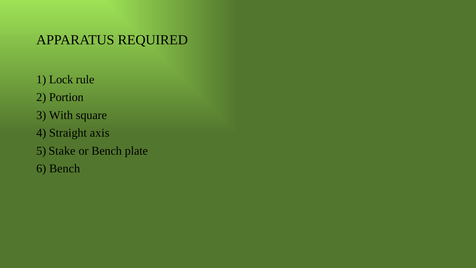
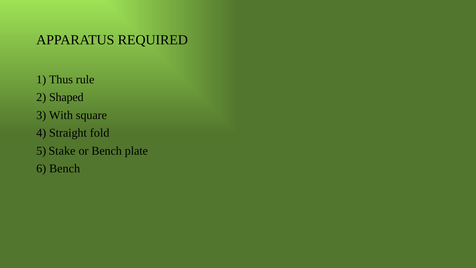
Lock: Lock -> Thus
Portion: Portion -> Shaped
axis: axis -> fold
